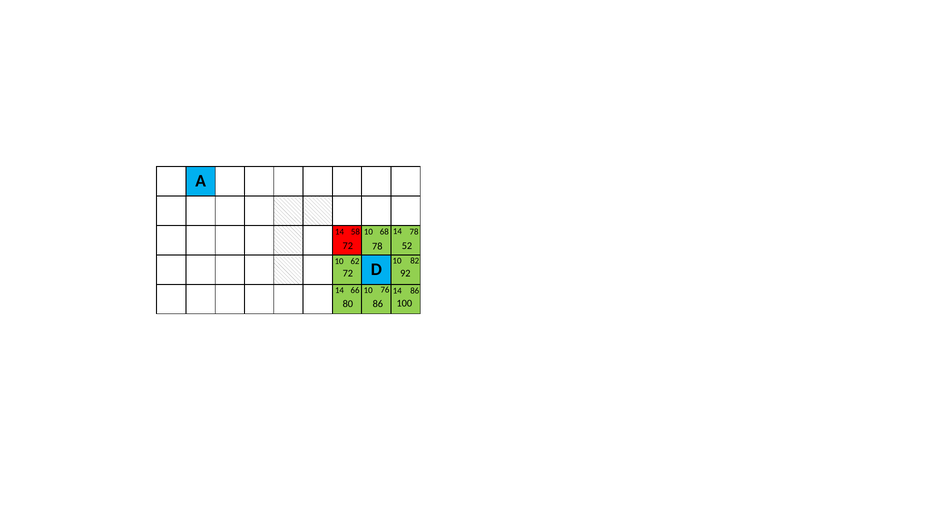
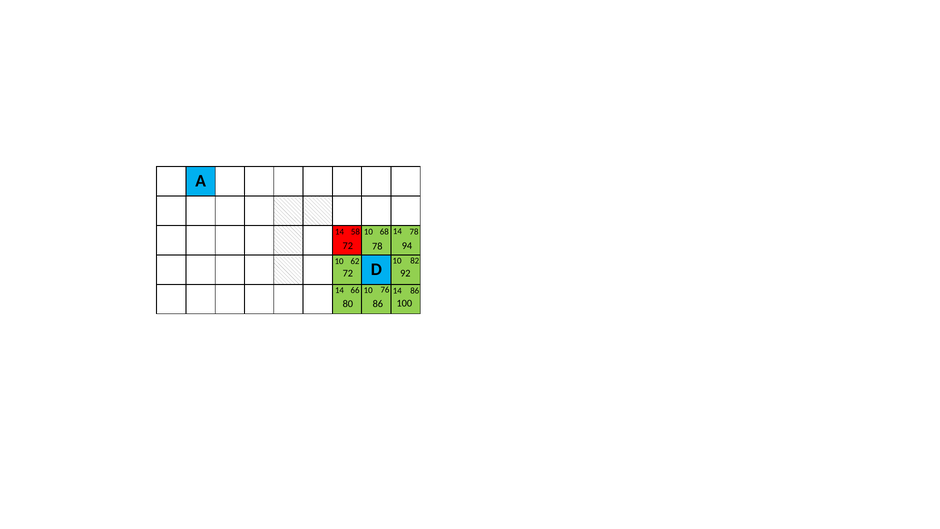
52: 52 -> 94
